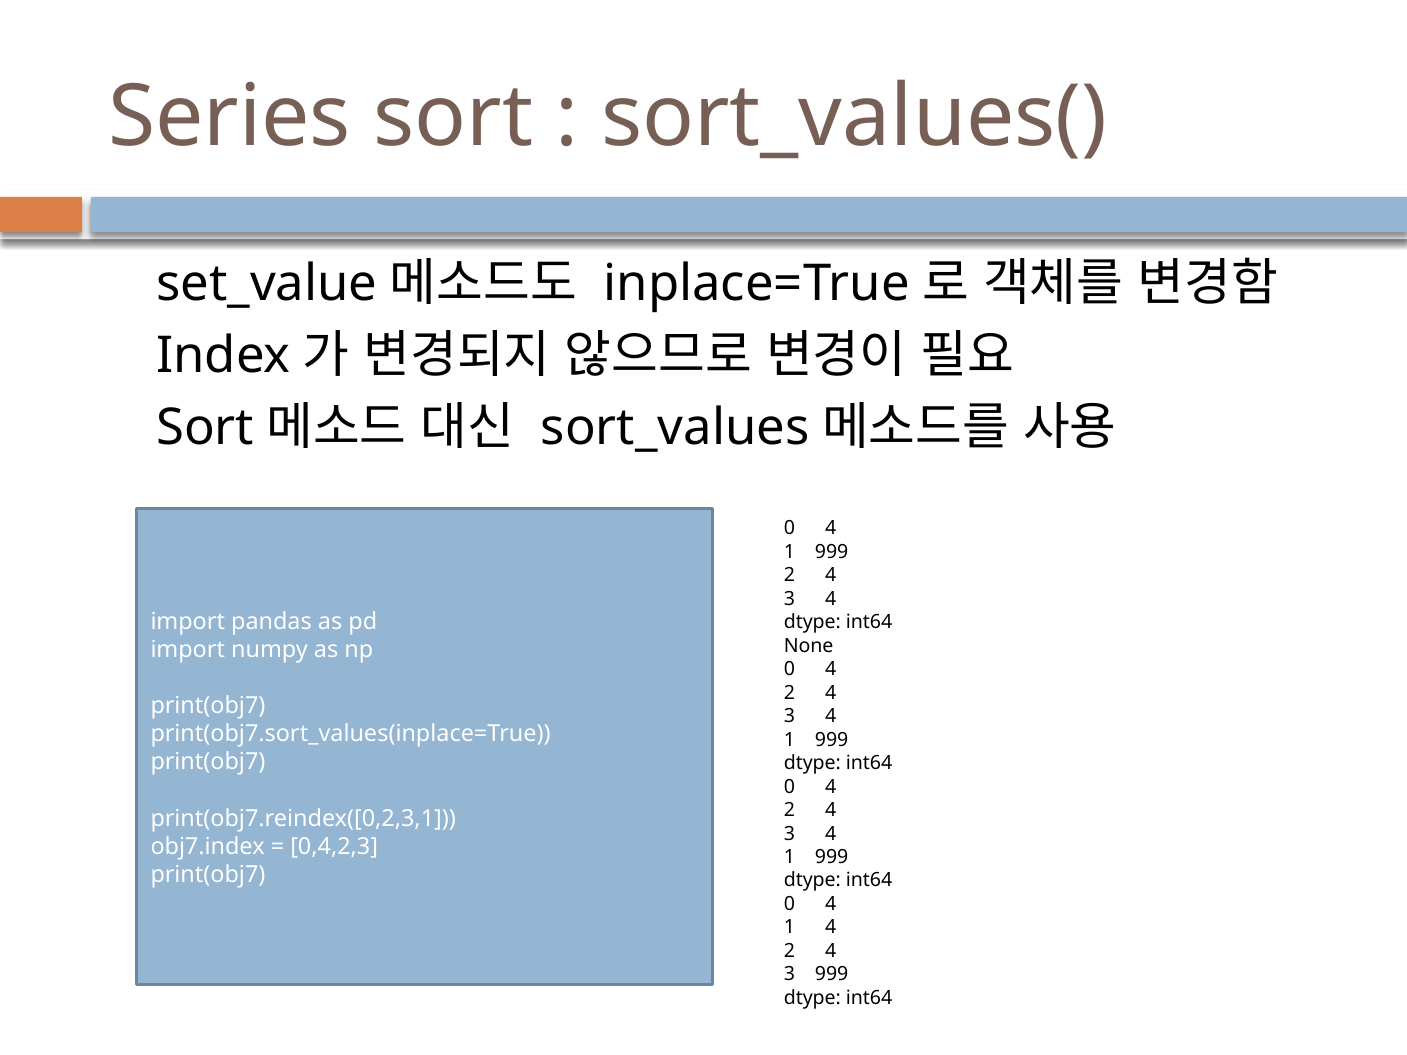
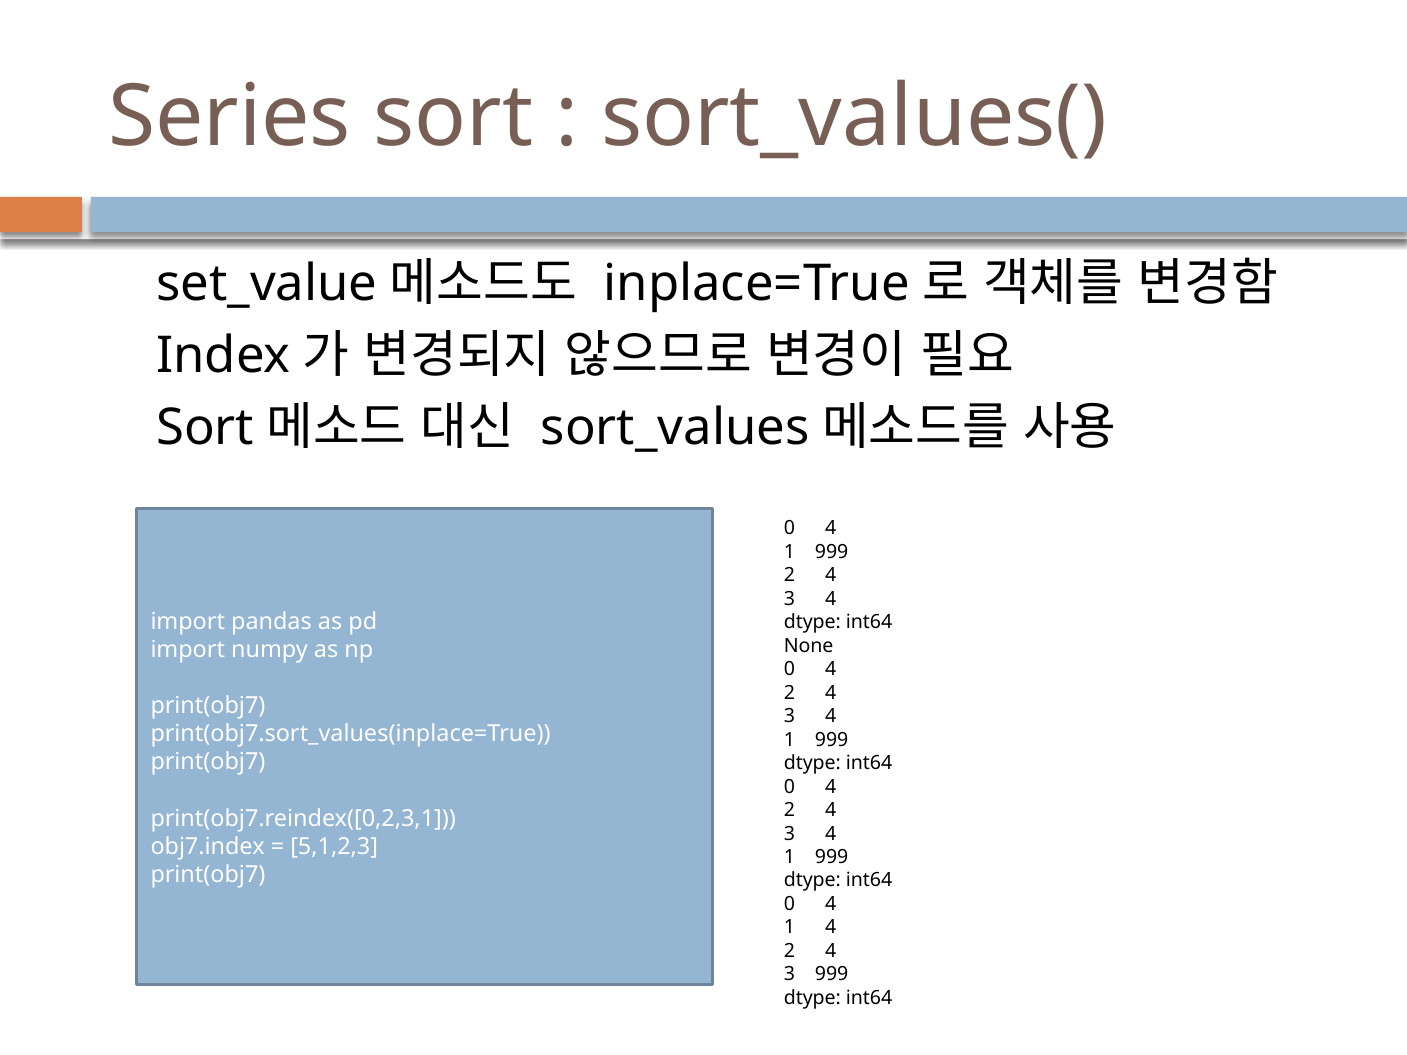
0,4,2,3: 0,4,2,3 -> 5,1,2,3
